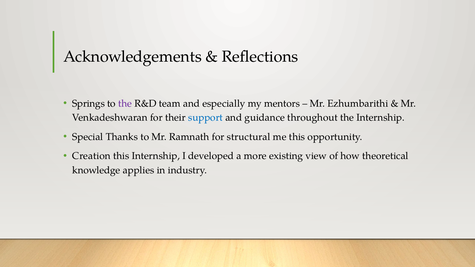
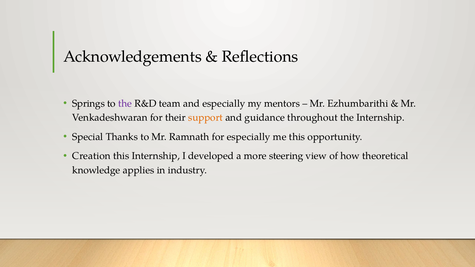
support colour: blue -> orange
for structural: structural -> especially
existing: existing -> steering
